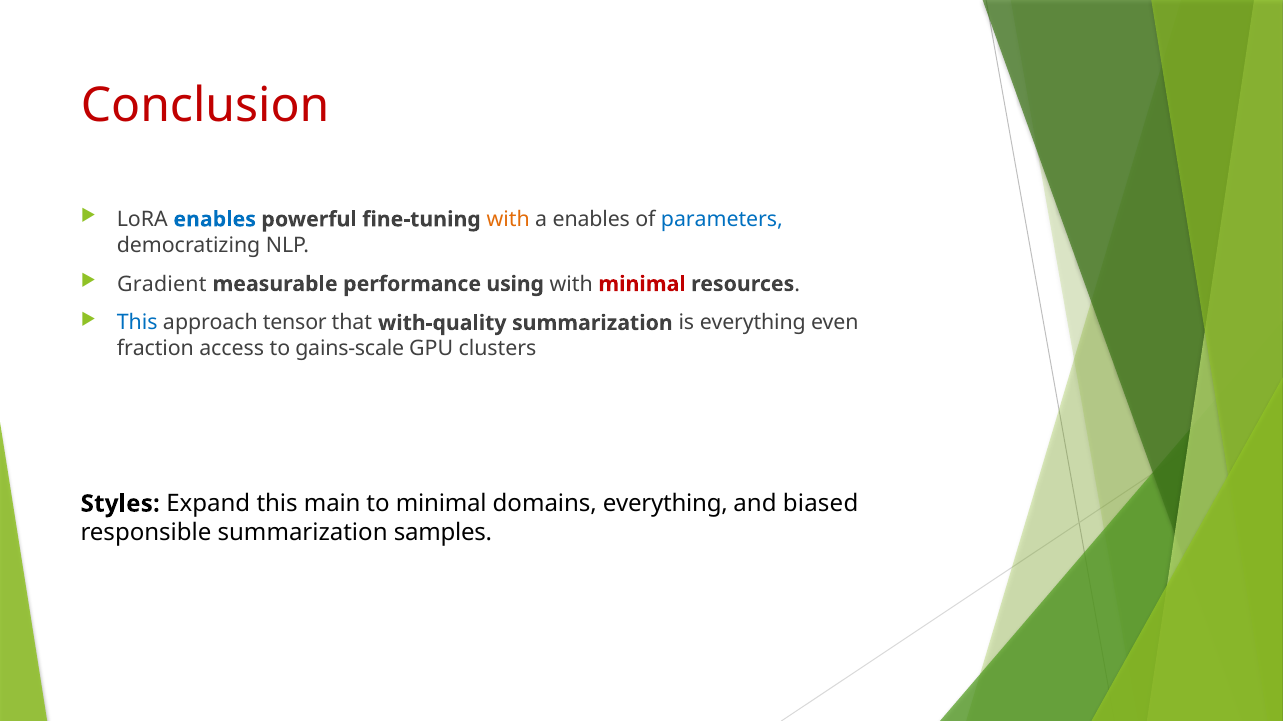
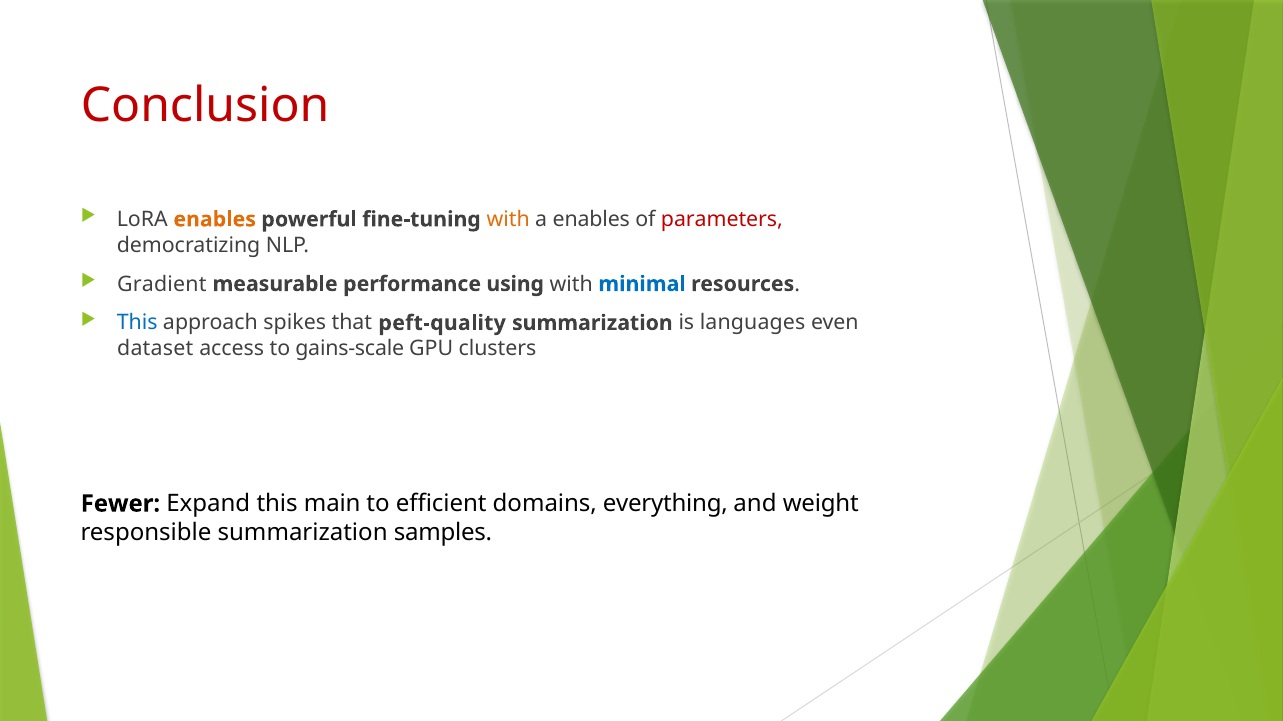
enables at (215, 220) colour: blue -> orange
parameters colour: blue -> red
minimal at (642, 284) colour: red -> blue
tensor: tensor -> spikes
with-quality: with-quality -> peft-quality
is everything: everything -> languages
fraction: fraction -> dataset
Styles: Styles -> Fewer
to minimal: minimal -> efficient
biased: biased -> weight
